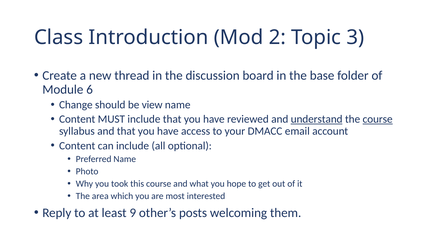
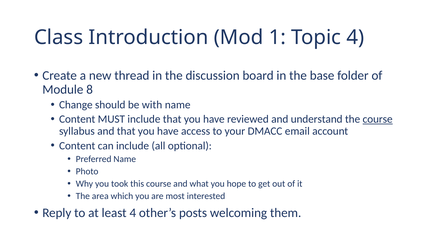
2: 2 -> 1
Topic 3: 3 -> 4
6: 6 -> 8
view: view -> with
understand underline: present -> none
least 9: 9 -> 4
